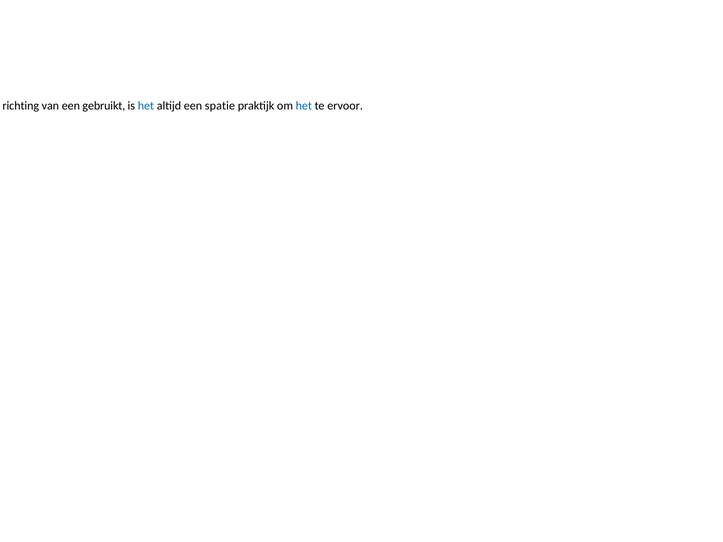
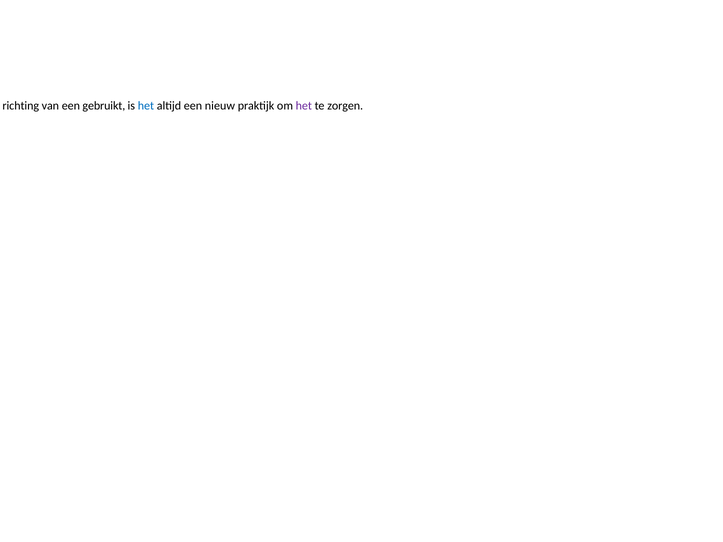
spatie: spatie -> nieuw
het at (304, 106) colour: blue -> purple
ervoor: ervoor -> zorgen
